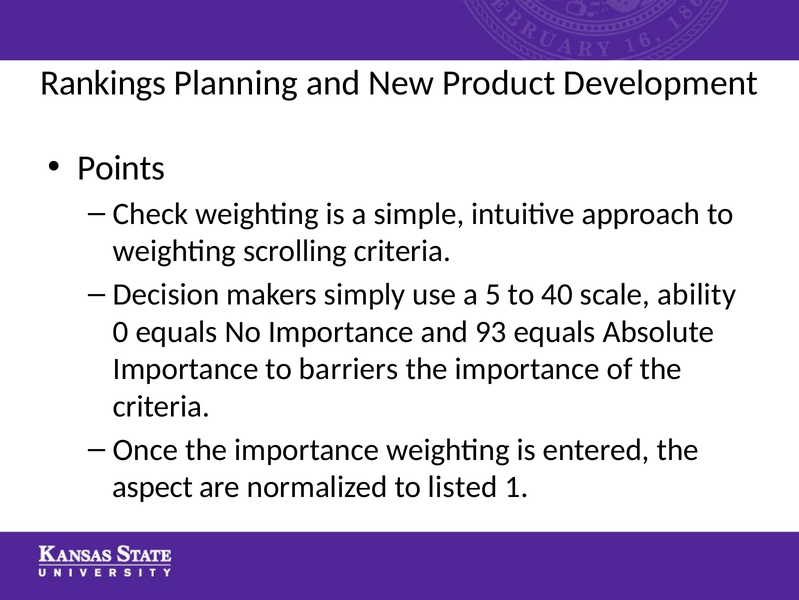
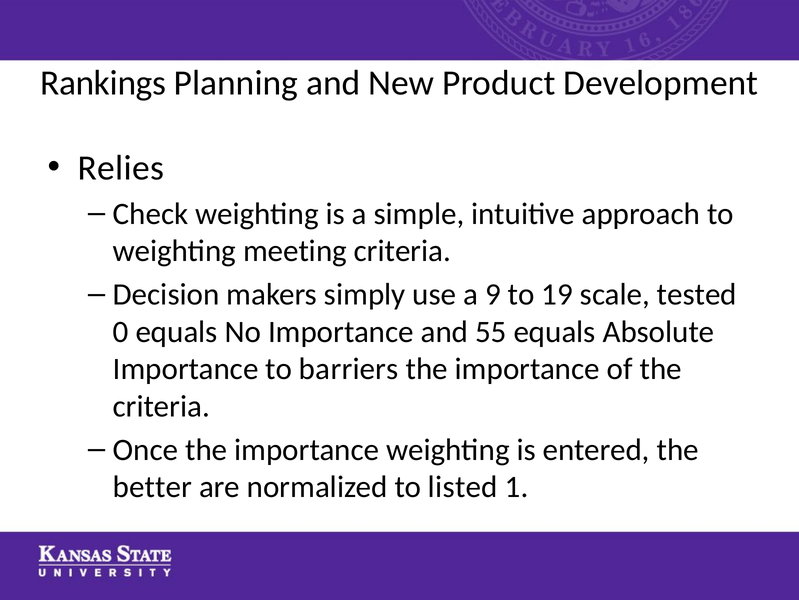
Points: Points -> Relies
scrolling: scrolling -> meeting
5: 5 -> 9
40: 40 -> 19
ability: ability -> tested
93: 93 -> 55
aspect: aspect -> better
